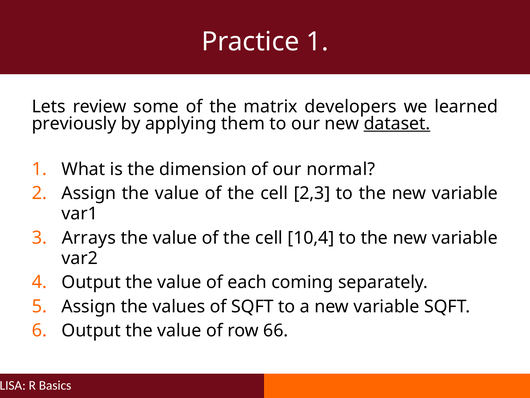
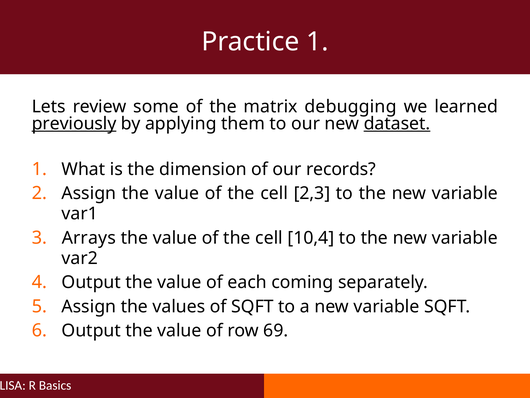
developers: developers -> debugging
previously underline: none -> present
normal: normal -> records
66: 66 -> 69
